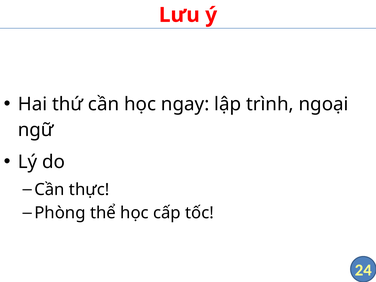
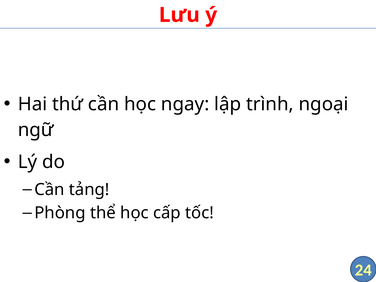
thực: thực -> tảng
